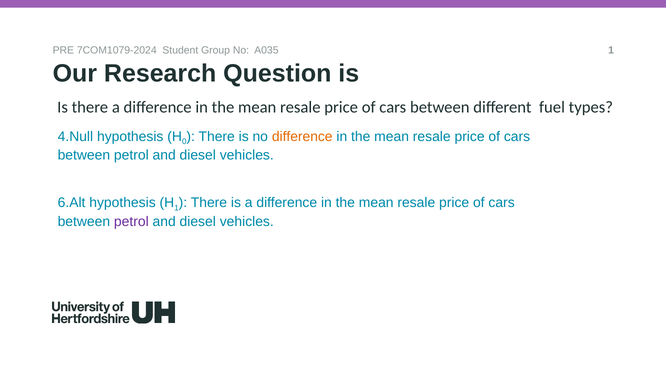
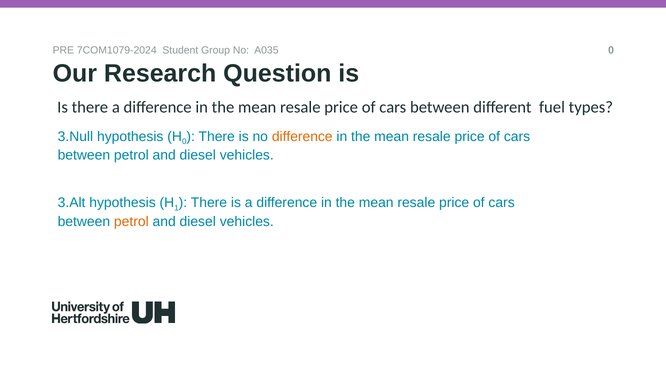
A035 1: 1 -> 0
4.Null: 4.Null -> 3.Null
6.Alt: 6.Alt -> 3.Alt
petrol at (131, 221) colour: purple -> orange
